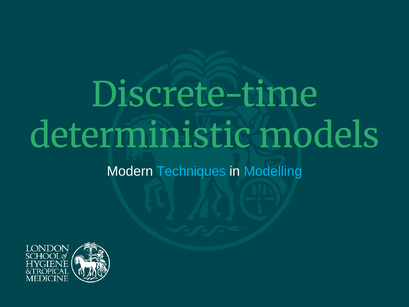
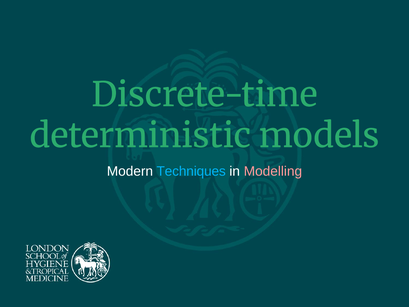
Modelling colour: light blue -> pink
